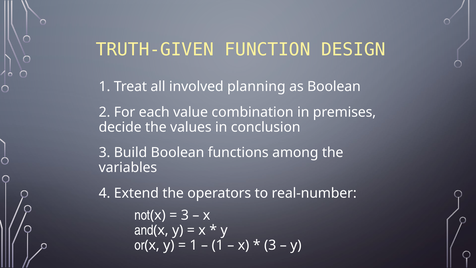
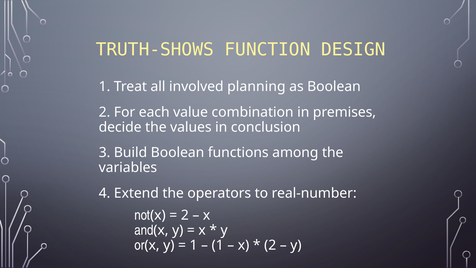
TRUTH-GIVEN: TRUTH-GIVEN -> TRUTH-SHOWS
3 at (185, 215): 3 -> 2
3 at (270, 245): 3 -> 2
